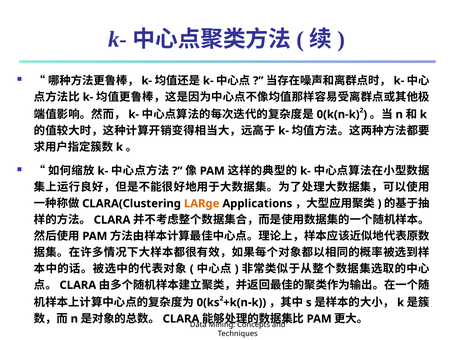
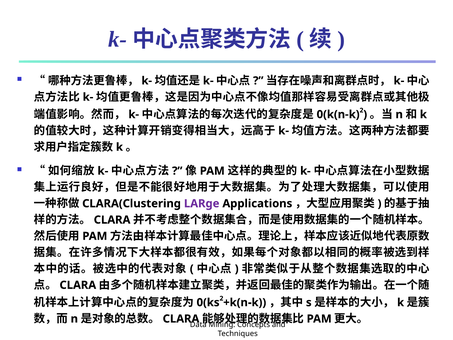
LARge colour: orange -> purple
